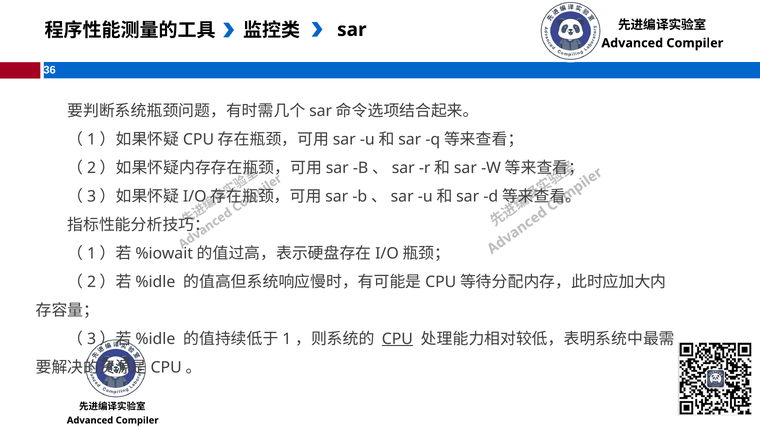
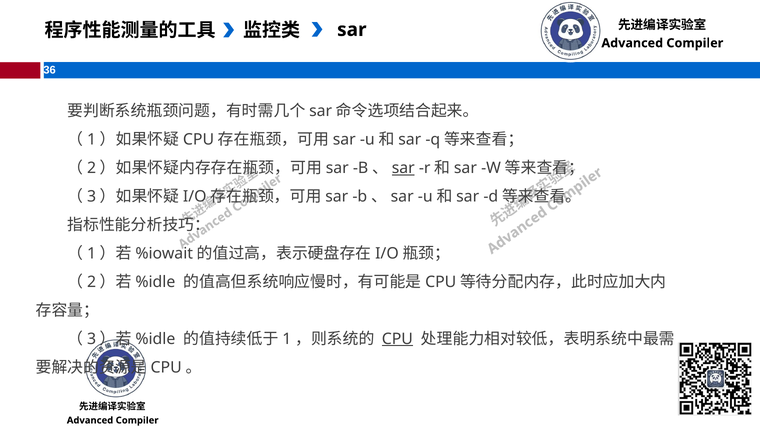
sar at (403, 168) underline: none -> present
